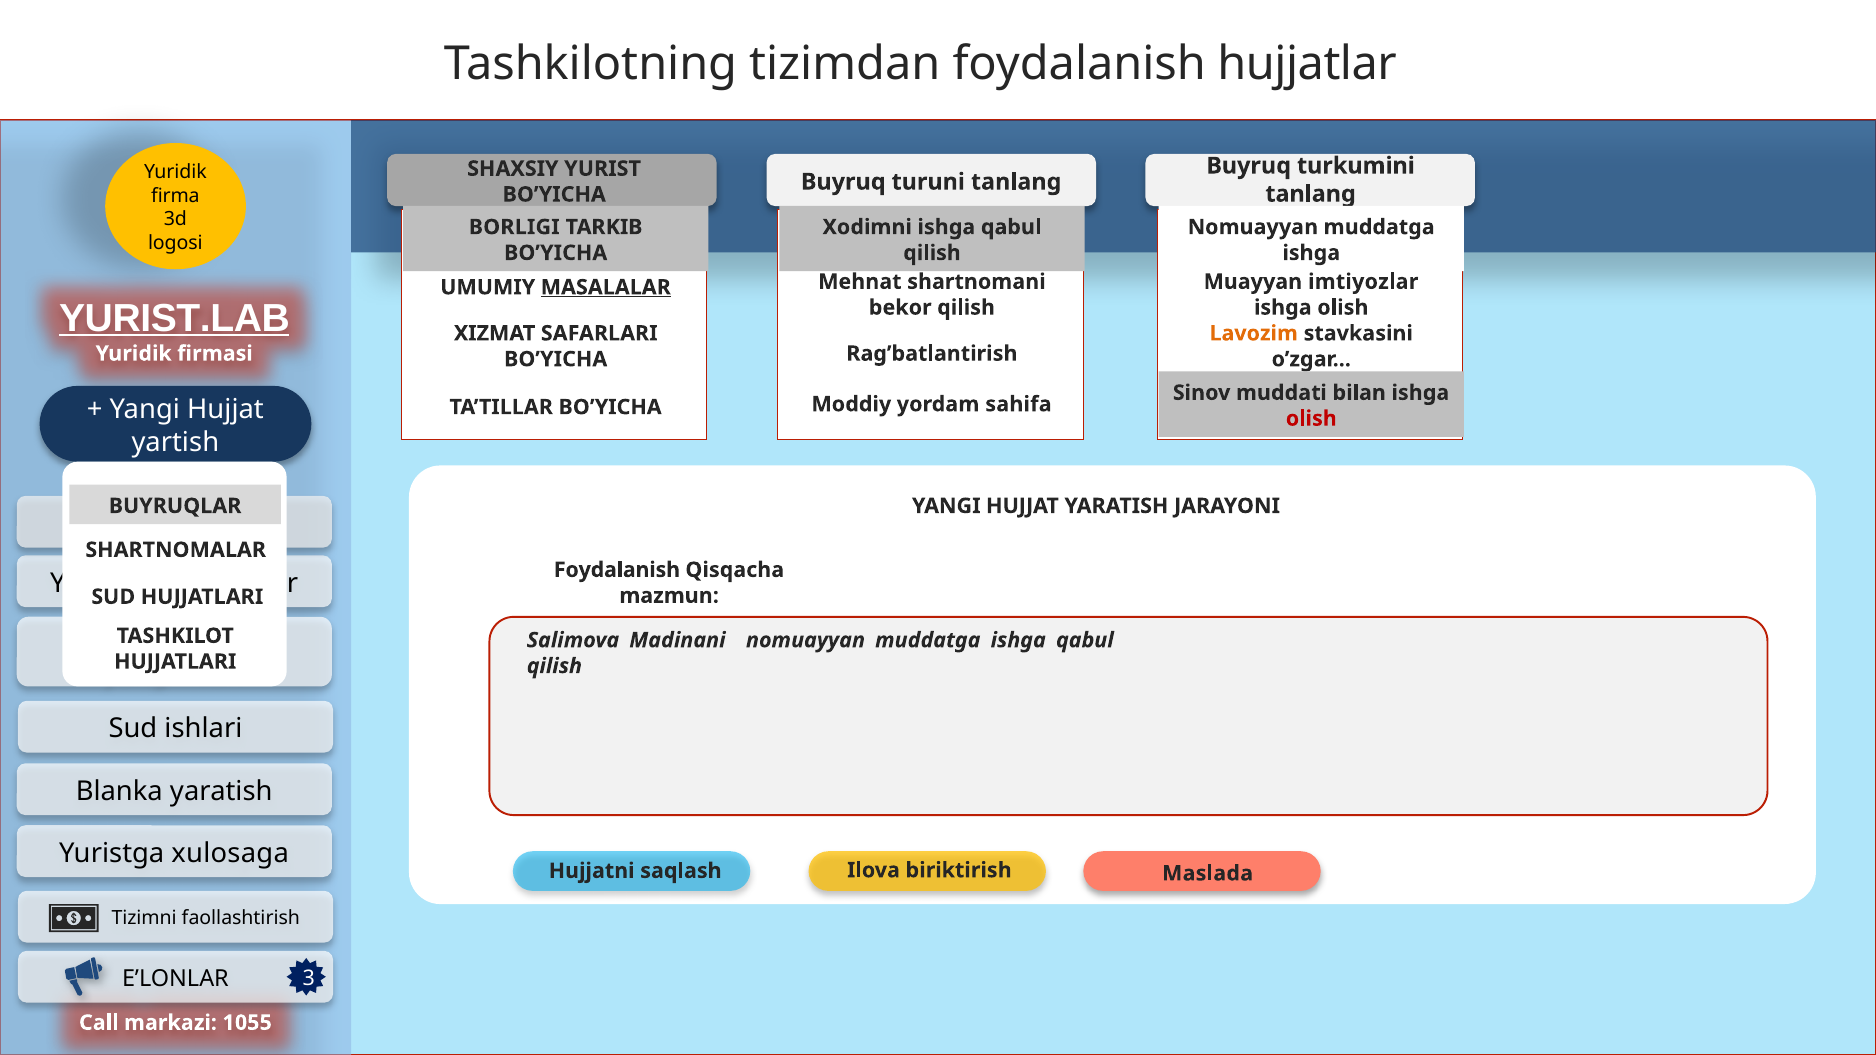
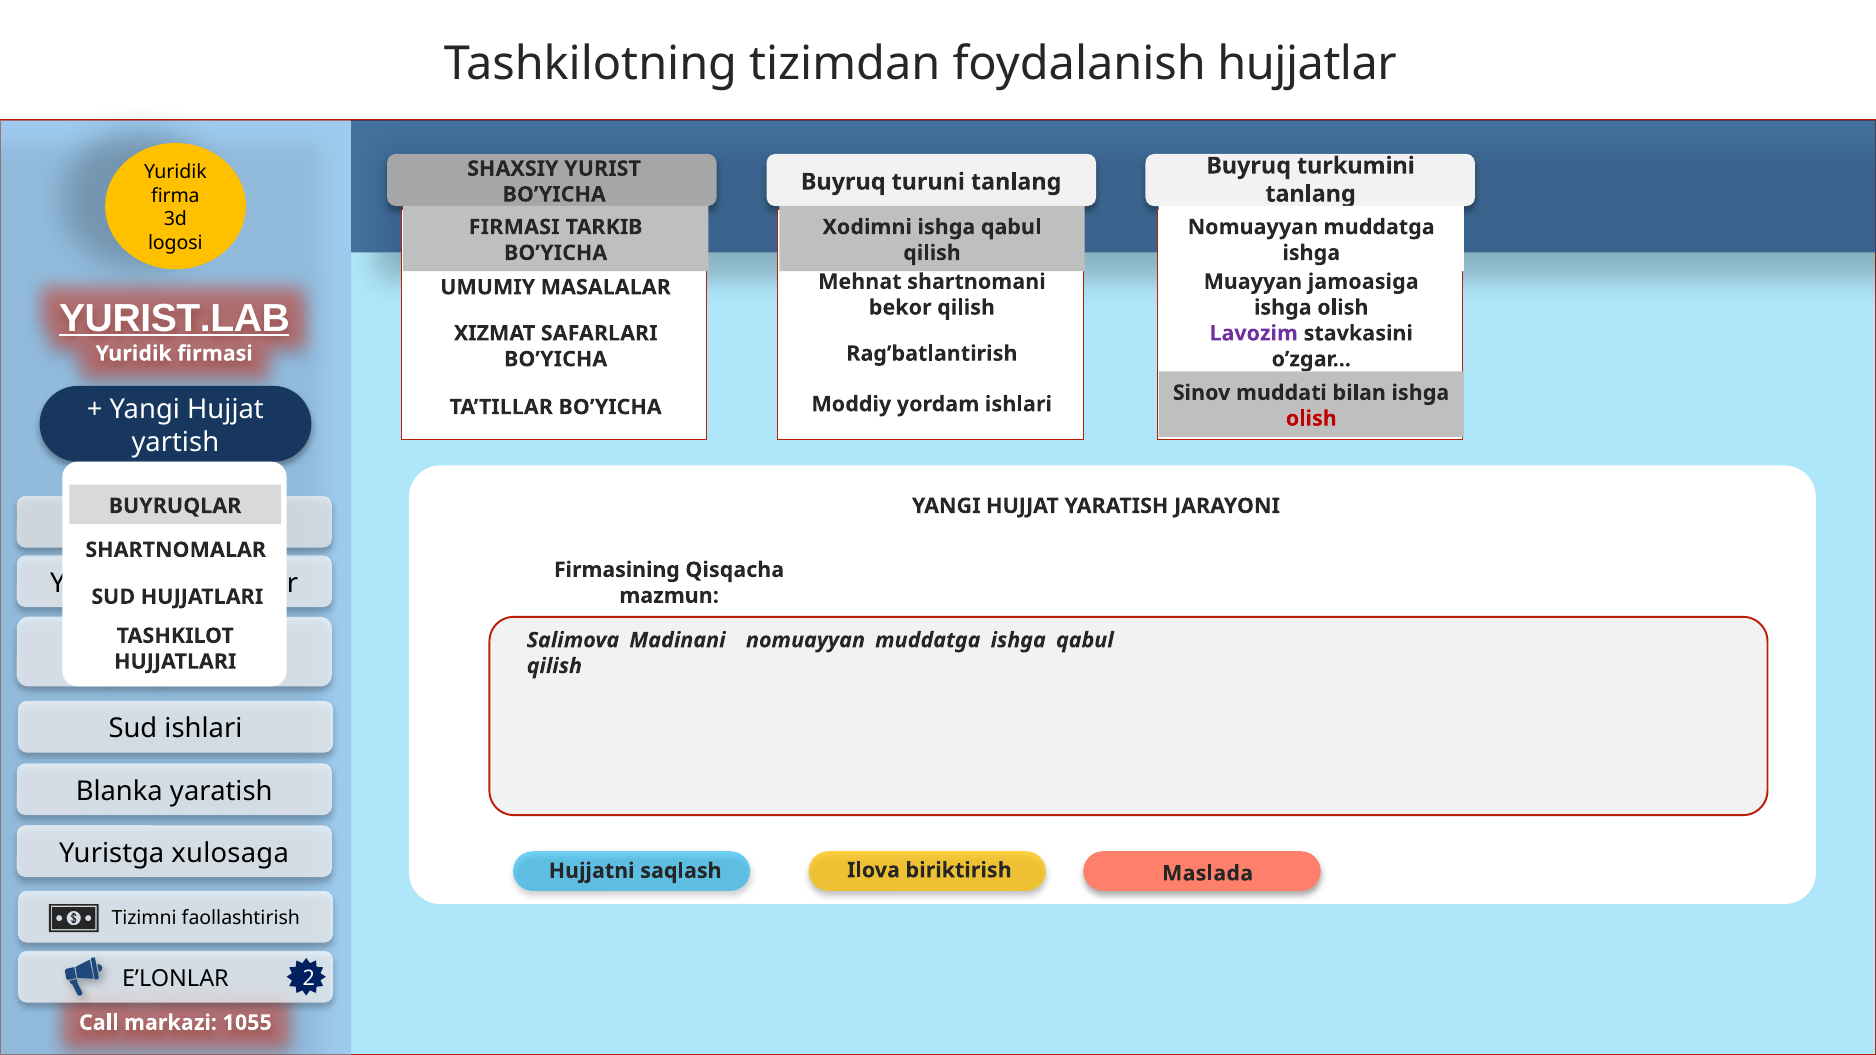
BORLIGI at (514, 227): BORLIGI -> FIRMASI
imtiyozlar: imtiyozlar -> jamoasiga
MASALALAR underline: present -> none
Lavozim colour: orange -> purple
yordam sahifa: sahifa -> ishlari
Foydalanish at (617, 570): Foydalanish -> Firmasining
3: 3 -> 2
